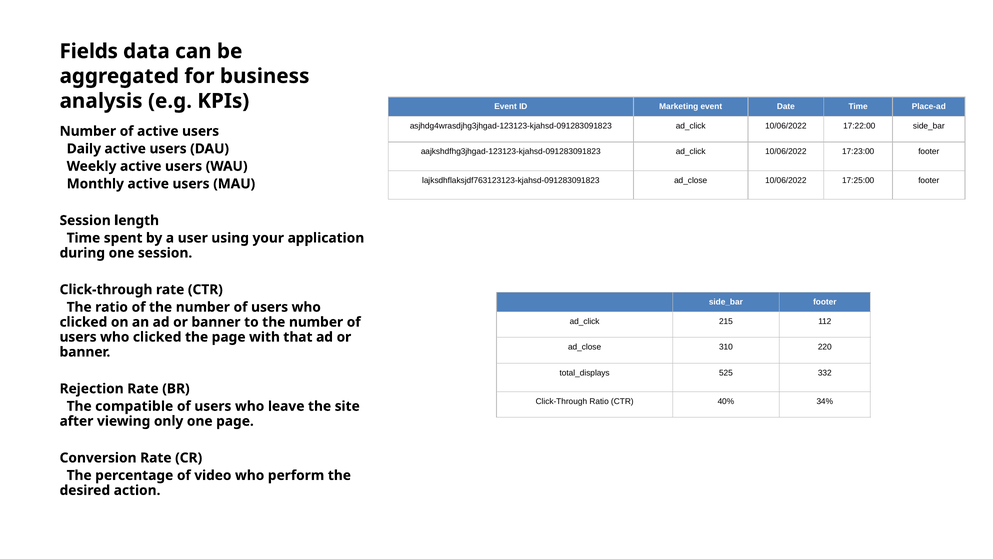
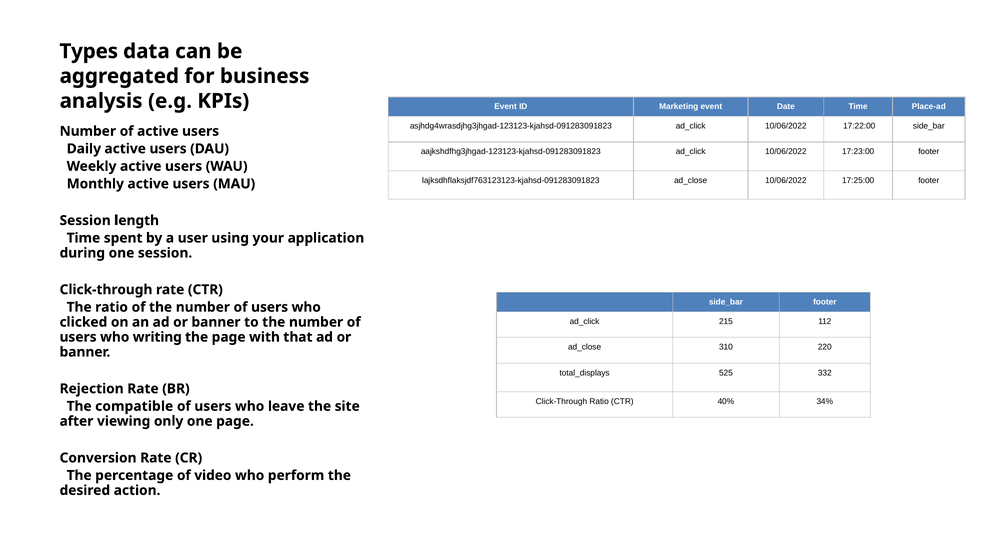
Fields: Fields -> Types
clicked at (157, 337): clicked -> writing
